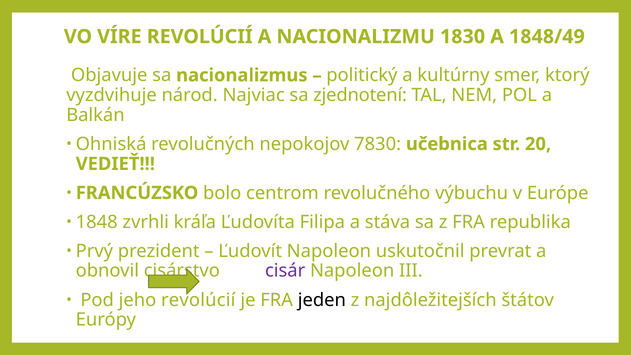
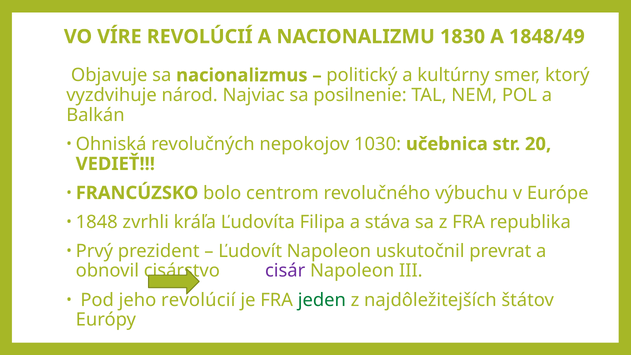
zjednotení: zjednotení -> posilnenie
7830: 7830 -> 1030
jeden colour: black -> green
